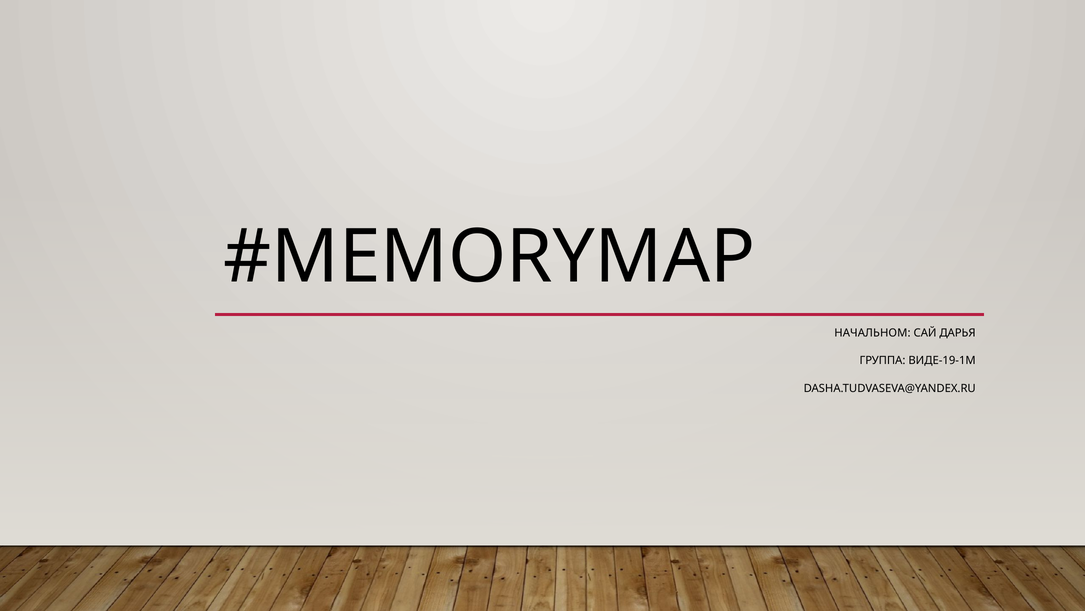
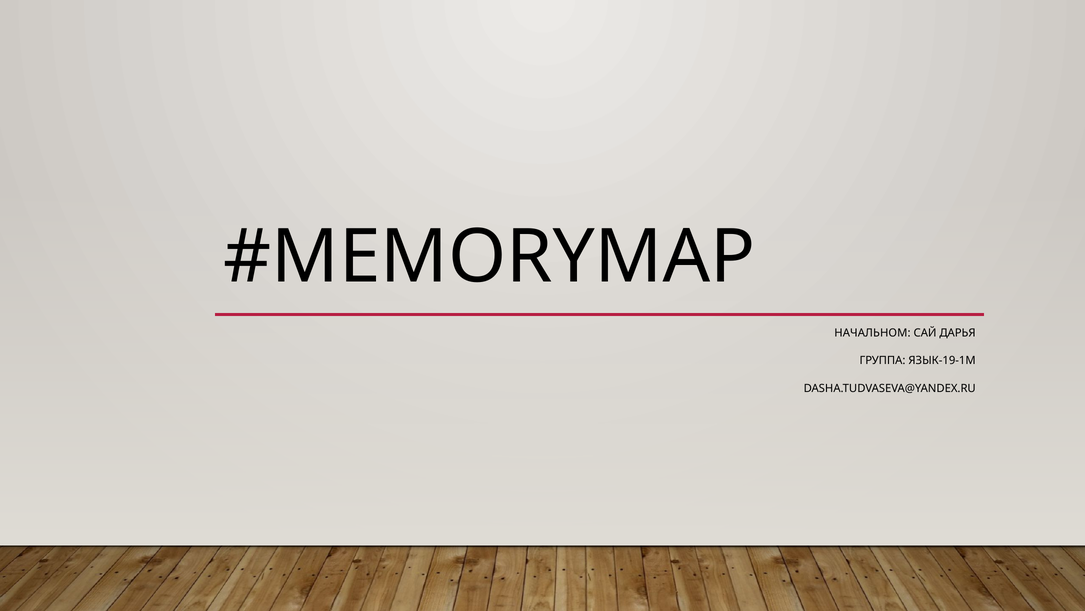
ВИДЕ-19-1М: ВИДЕ-19-1М -> ЯЗЫК-19-1М
